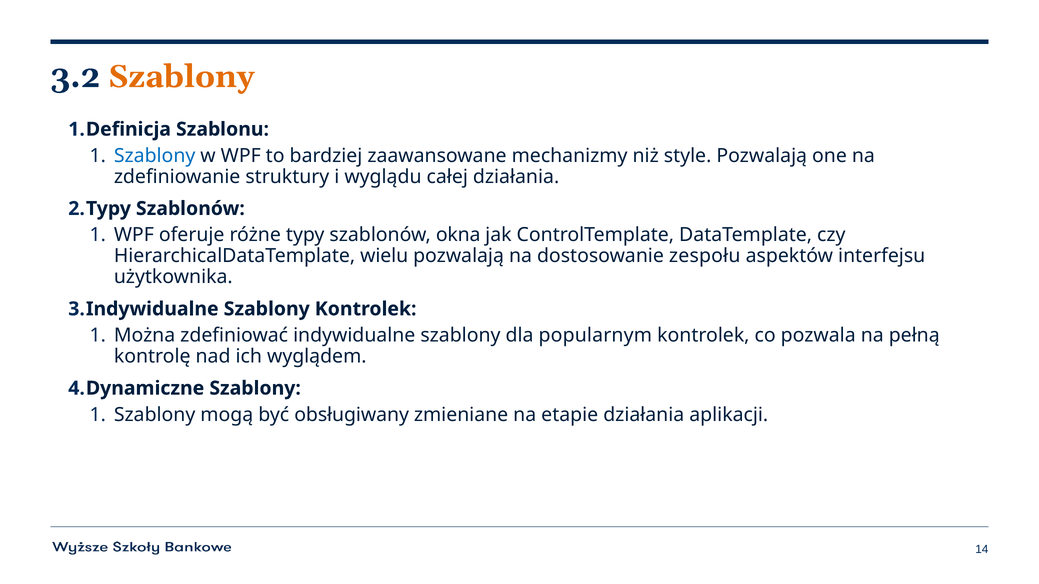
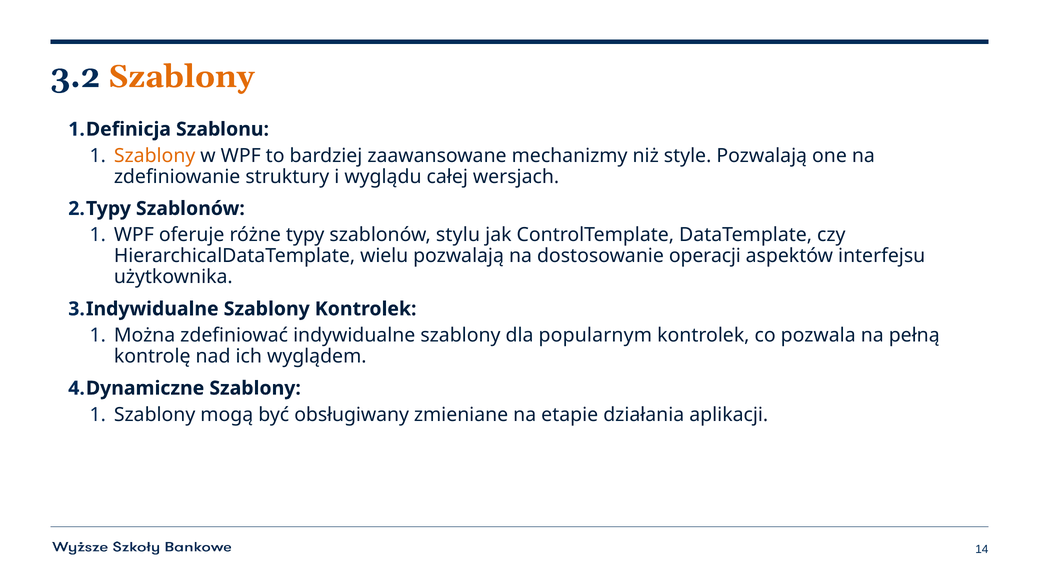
Szablony at (155, 156) colour: blue -> orange
całej działania: działania -> wersjach
okna: okna -> stylu
zespołu: zespołu -> operacji
